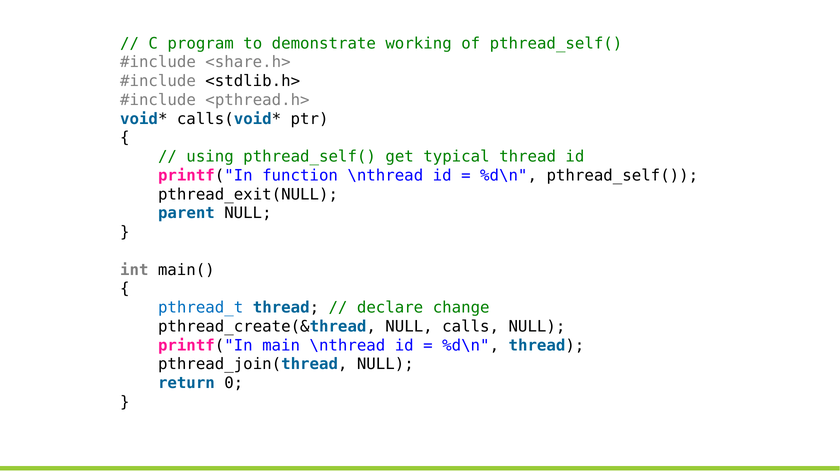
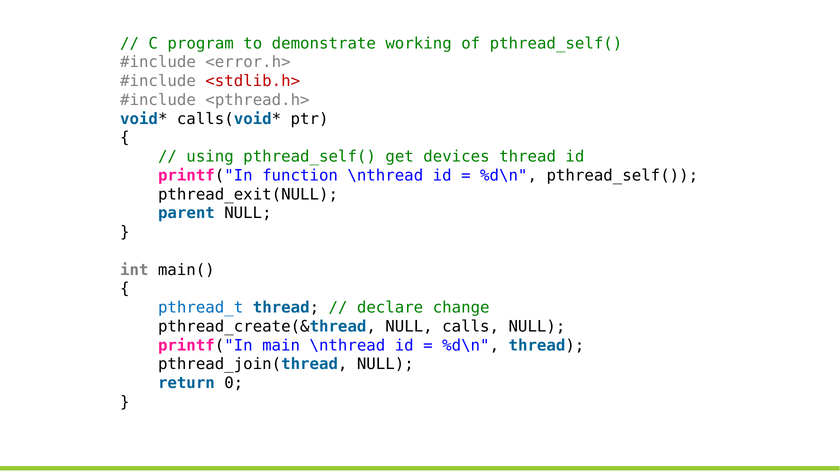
<share.h>: <share.h> -> <error.h>
<stdlib.h> colour: black -> red
typical: typical -> devices
